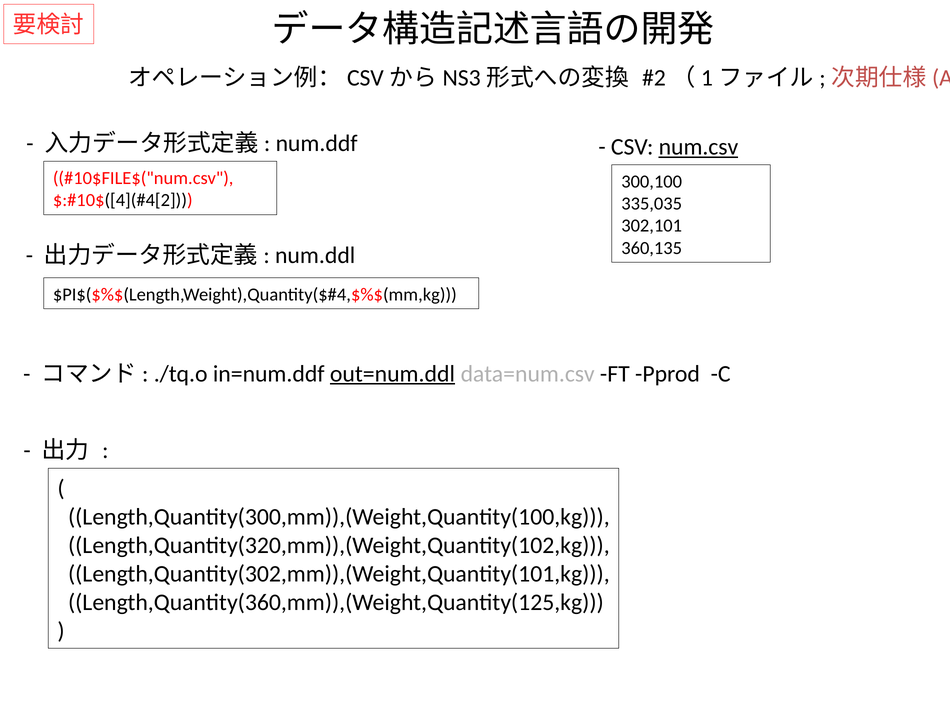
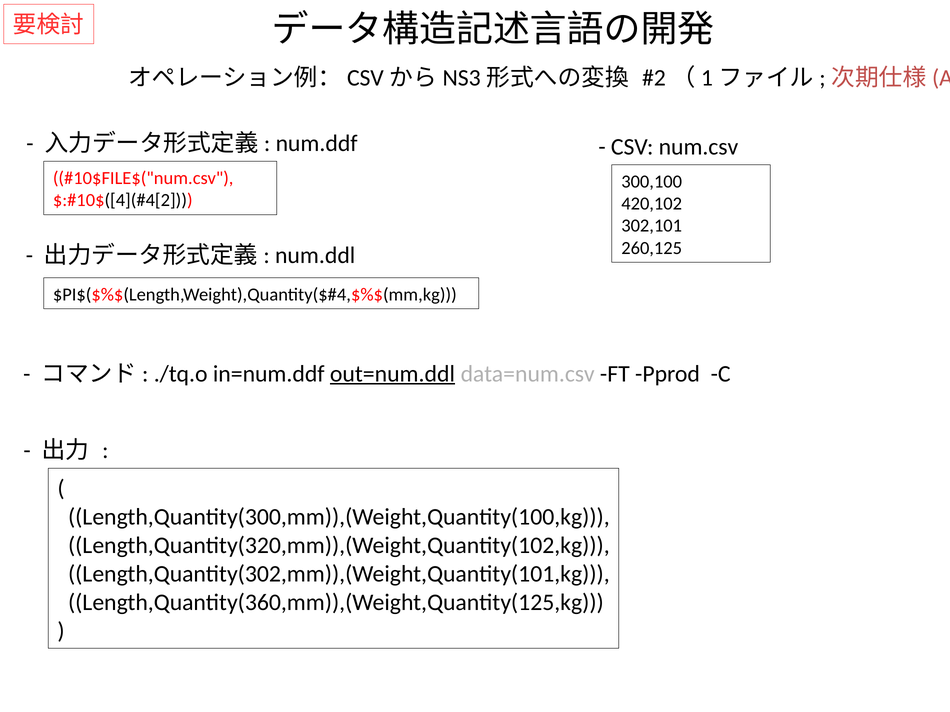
num.csv underline: present -> none
335,035: 335,035 -> 420,102
360,135: 360,135 -> 260,125
